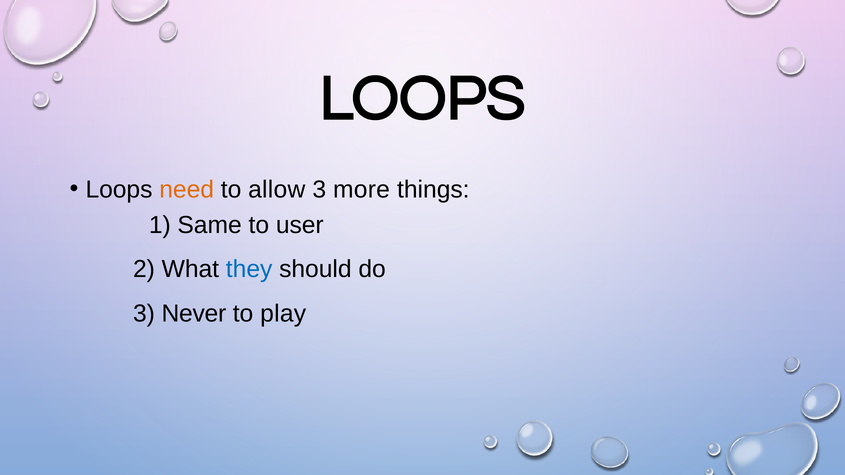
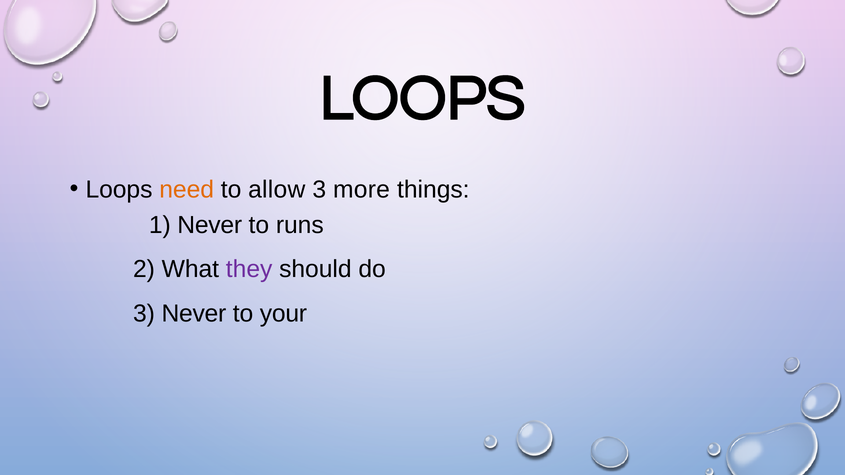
1 Same: Same -> Never
user: user -> runs
they colour: blue -> purple
play: play -> your
